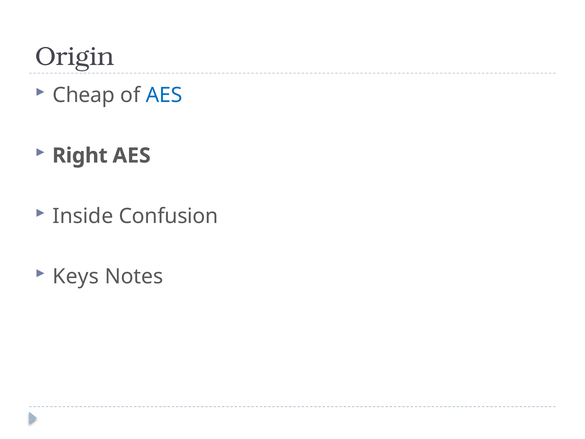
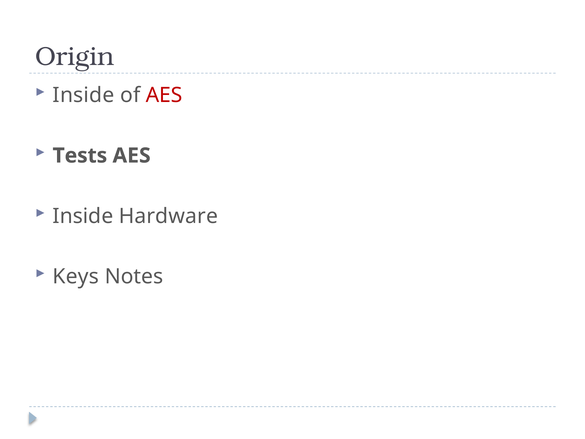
Cheap at (84, 95): Cheap -> Inside
AES at (164, 95) colour: blue -> red
Right: Right -> Tests
Confusion: Confusion -> Hardware
